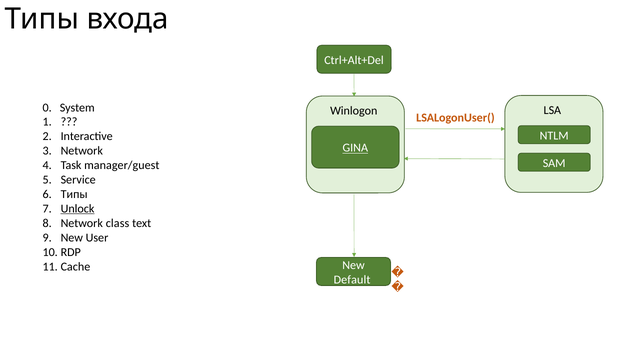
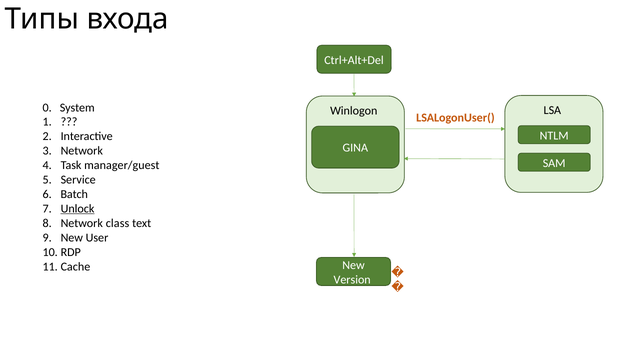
GINA underline: present -> none
Типы at (74, 194): Типы -> Batch
Default: Default -> Version
